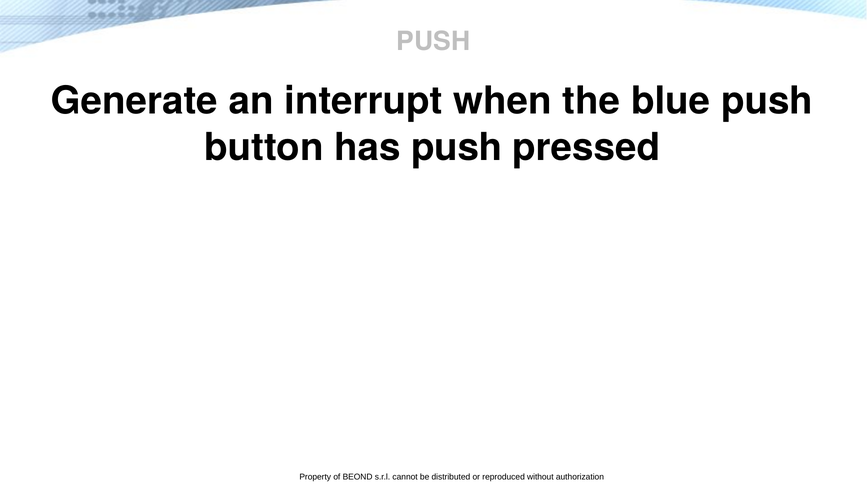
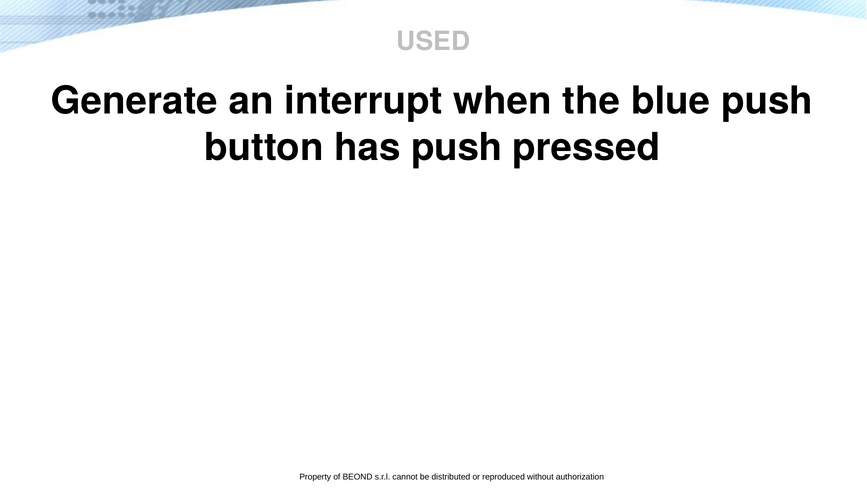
PUSH at (433, 42): PUSH -> USED
